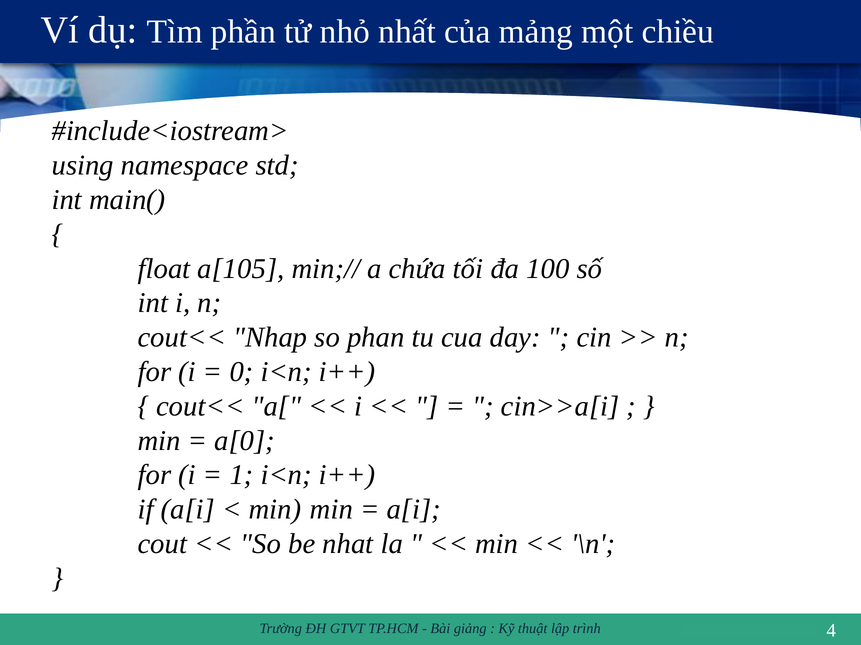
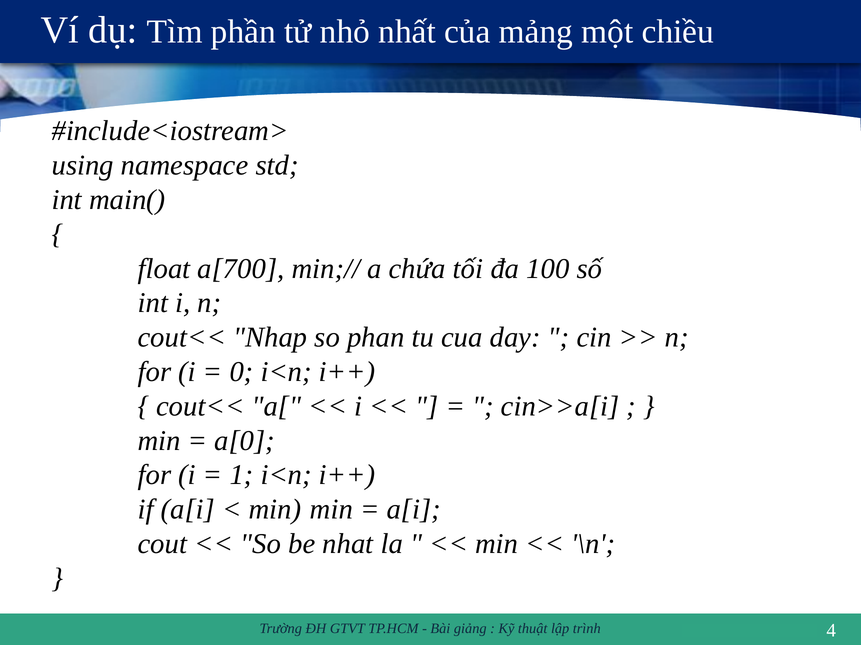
a[105: a[105 -> a[700
